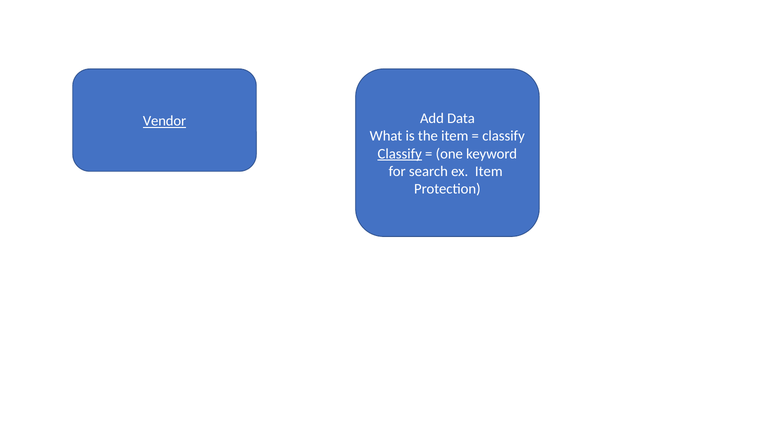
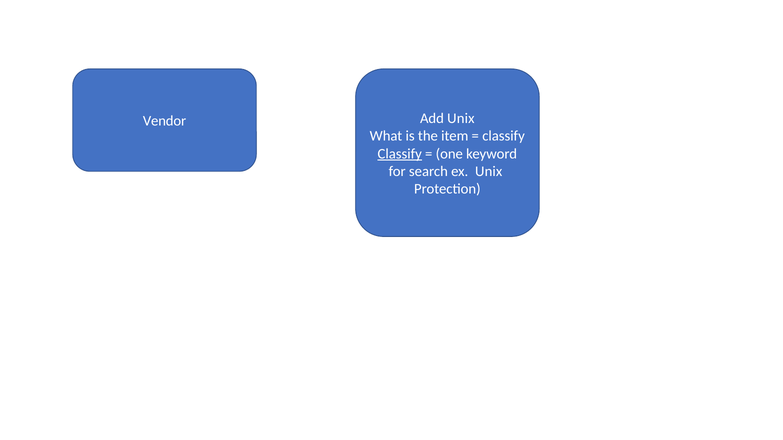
Vendor underline: present -> none
Add Data: Data -> Unix
ex Item: Item -> Unix
